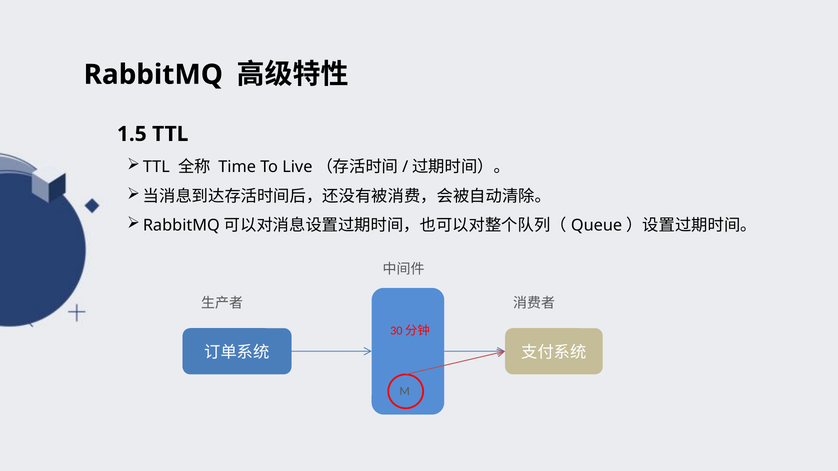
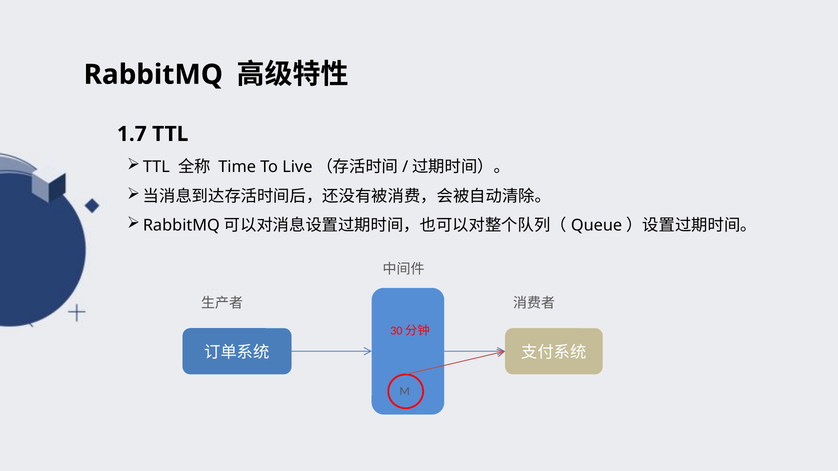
1.5: 1.5 -> 1.7
